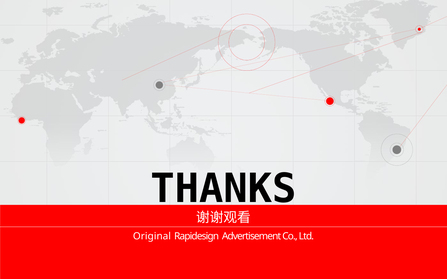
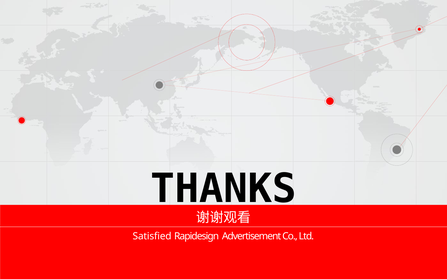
Original: Original -> Satisfied
